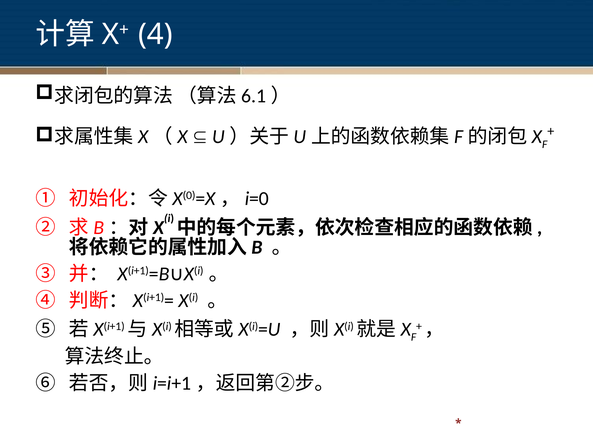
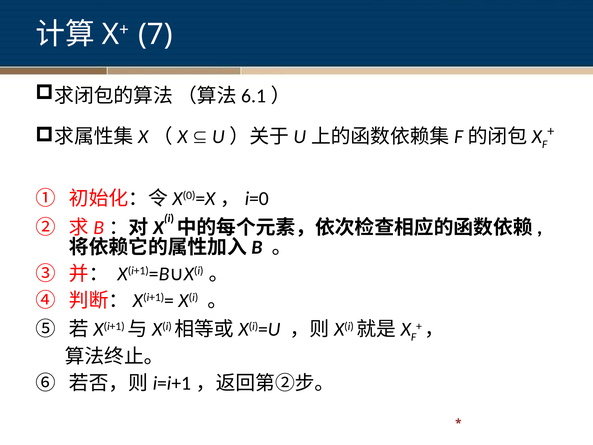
4: 4 -> 7
